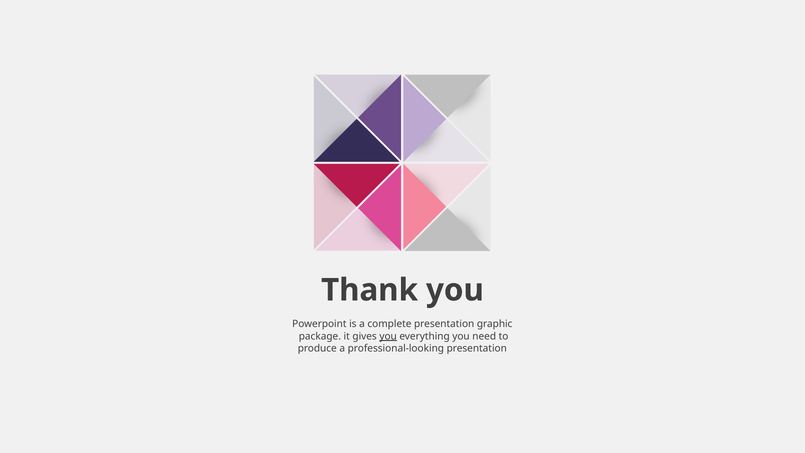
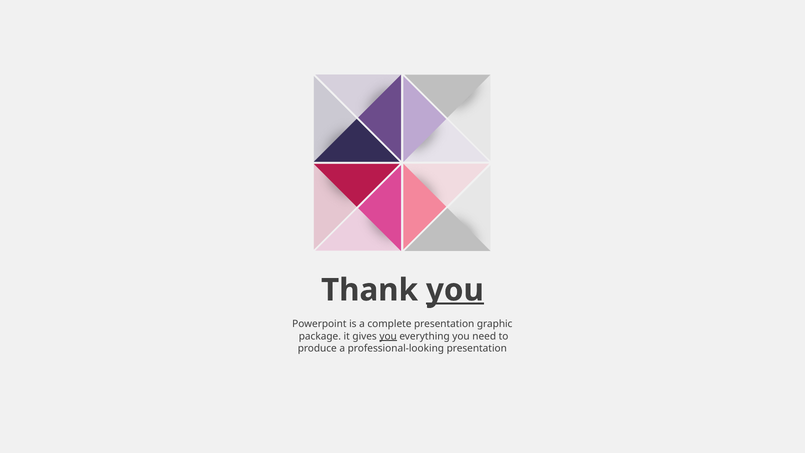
you at (455, 290) underline: none -> present
